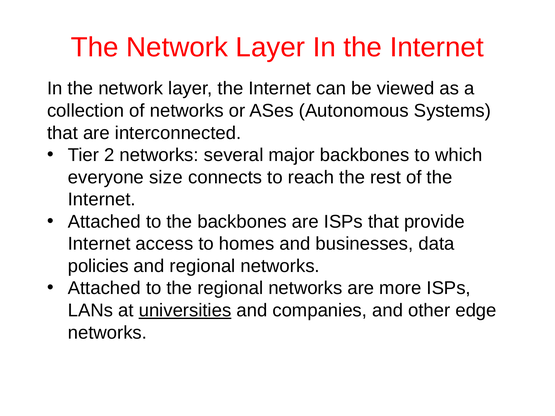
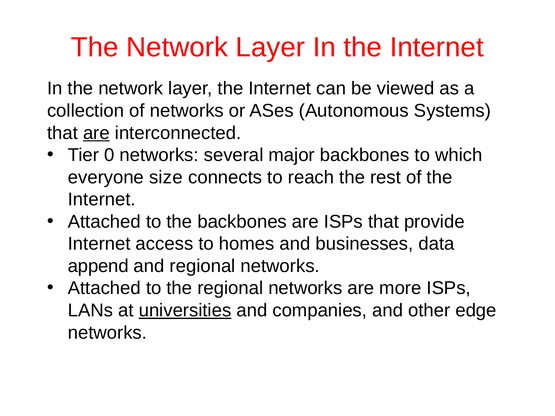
are at (96, 133) underline: none -> present
2: 2 -> 0
policies: policies -> append
